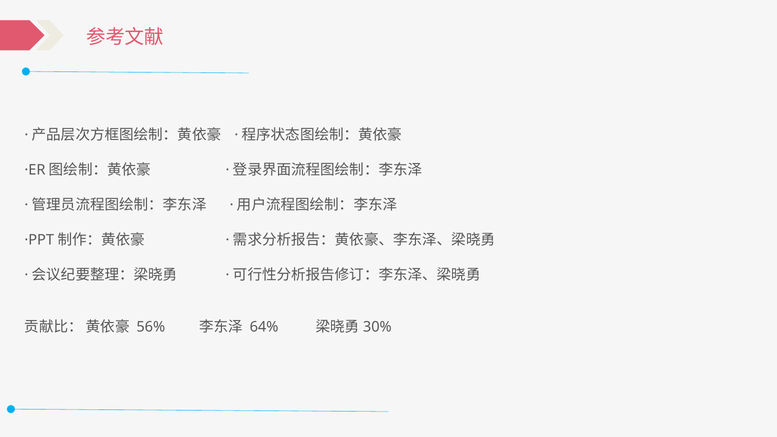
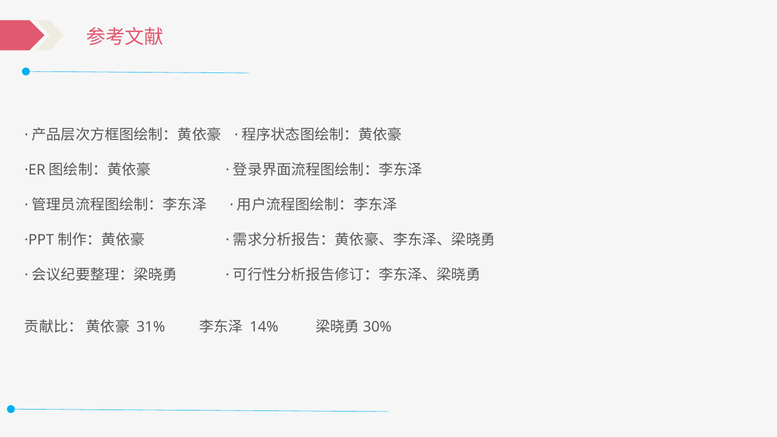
56%: 56% -> 31%
64%: 64% -> 14%
